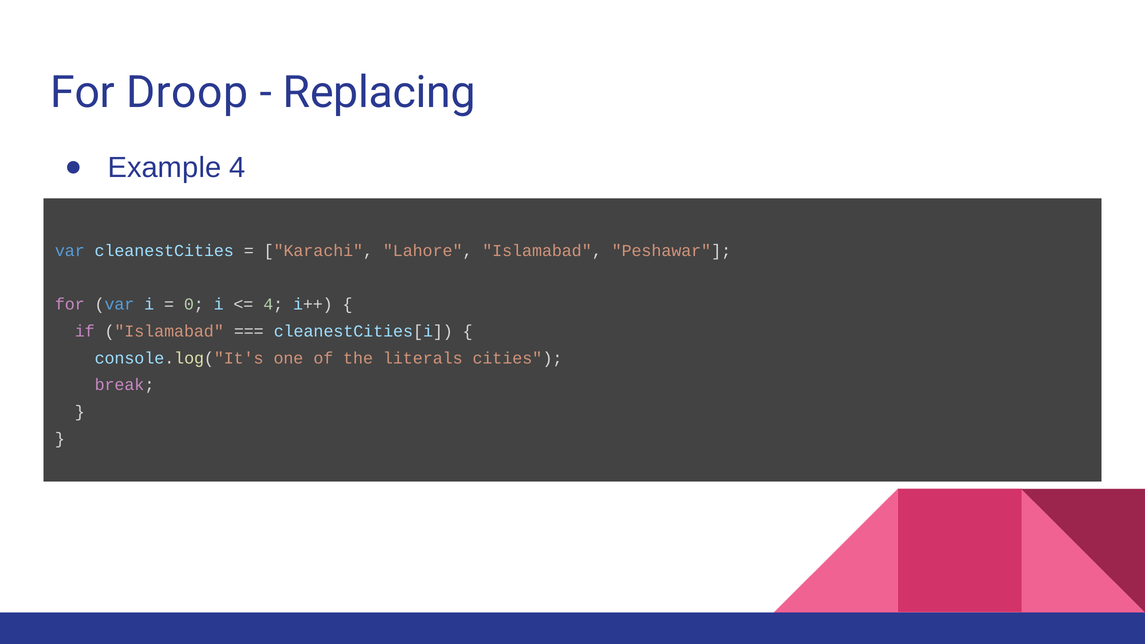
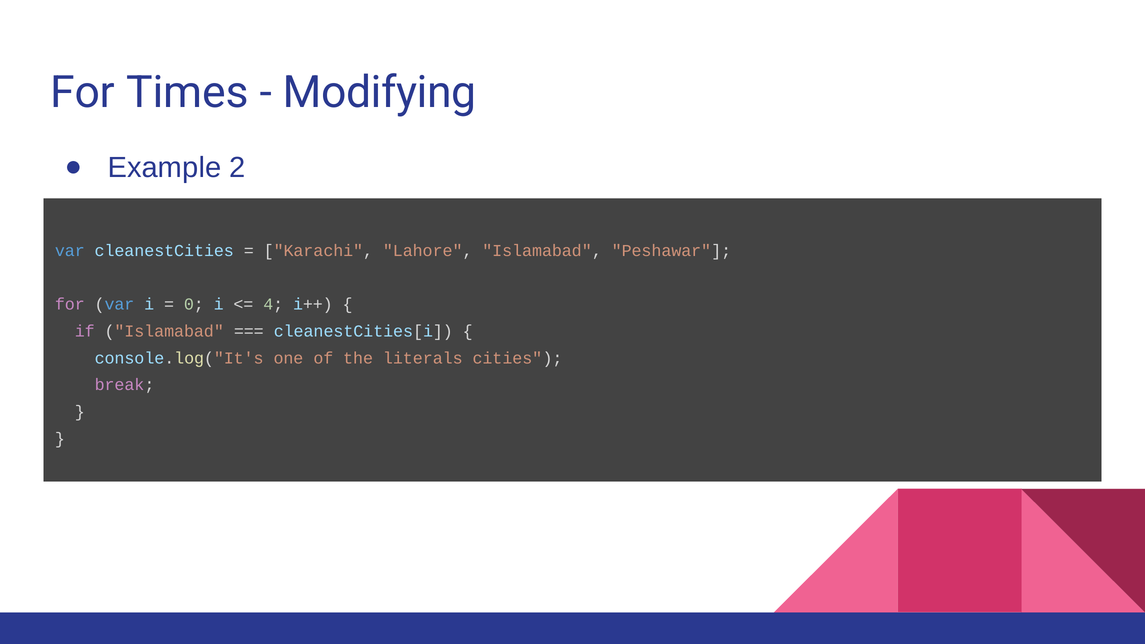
Droop: Droop -> Times
Replacing: Replacing -> Modifying
Example 4: 4 -> 2
